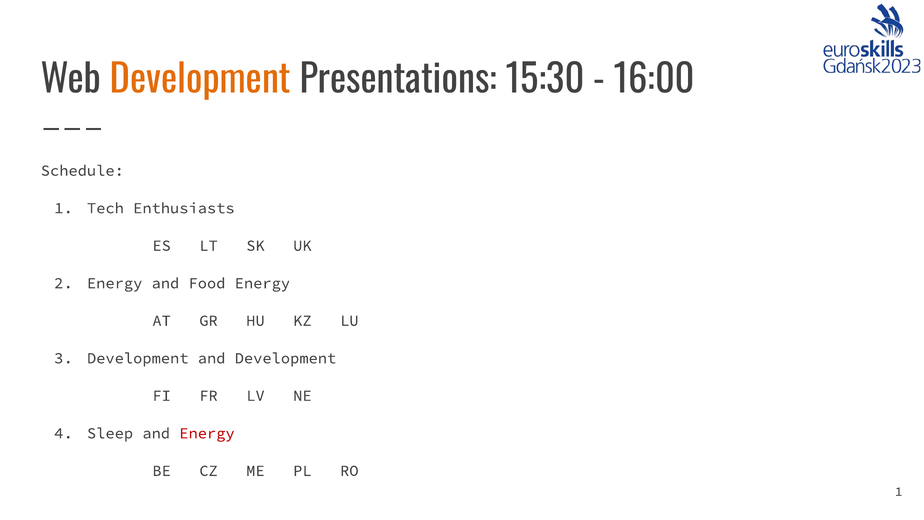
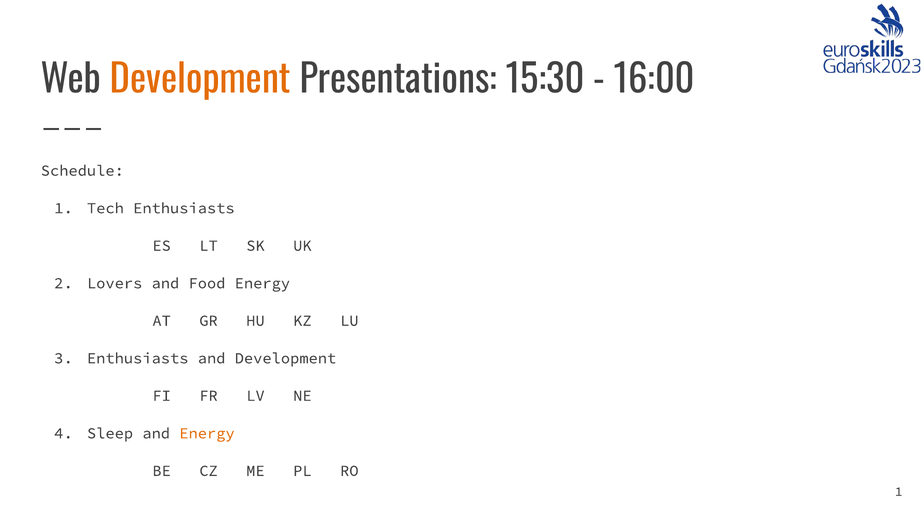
Energy at (115, 283): Energy -> Lovers
Development at (138, 358): Development -> Enthusiasts
Energy at (207, 433) colour: red -> orange
